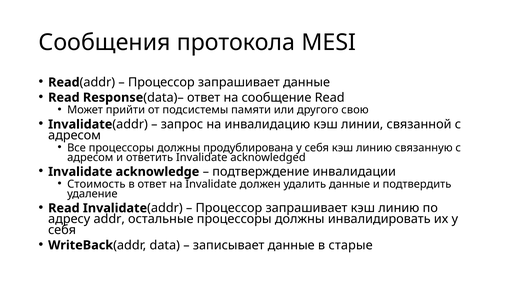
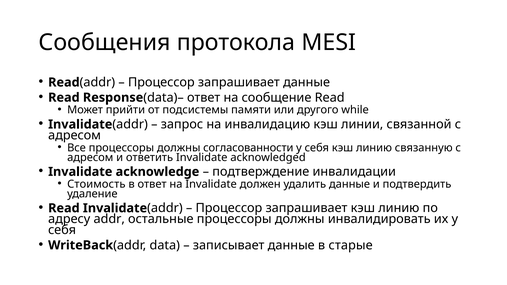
свою: свою -> while
продублирована: продублирована -> согласованности
